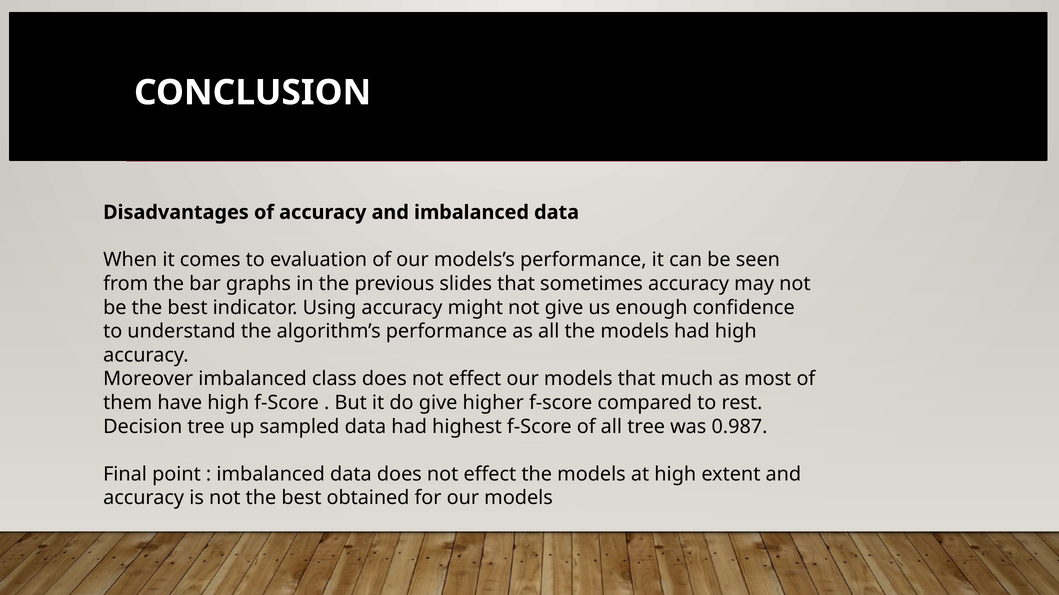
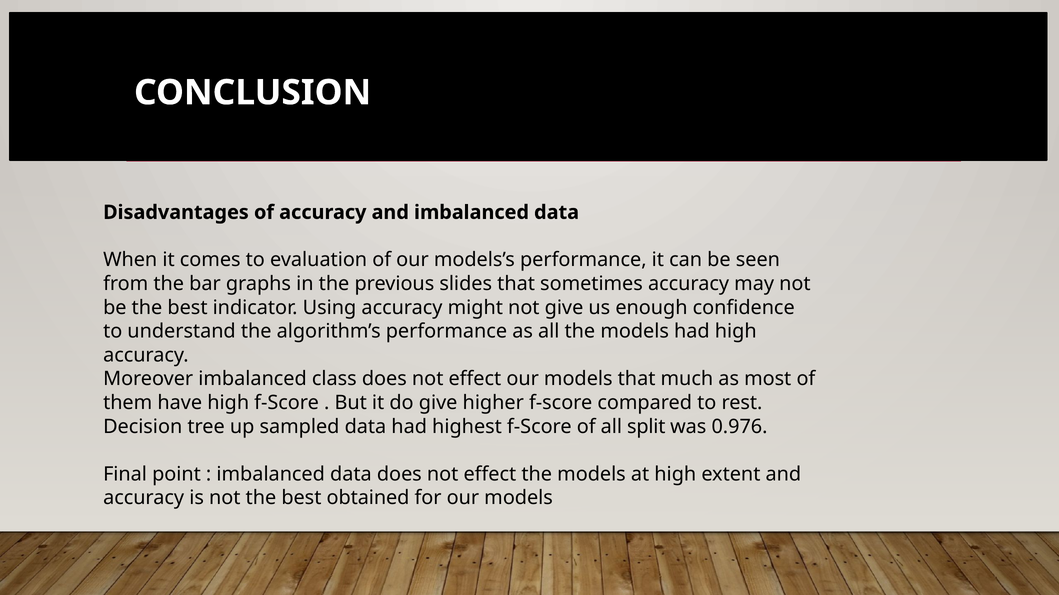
all tree: tree -> split
0.987: 0.987 -> 0.976
